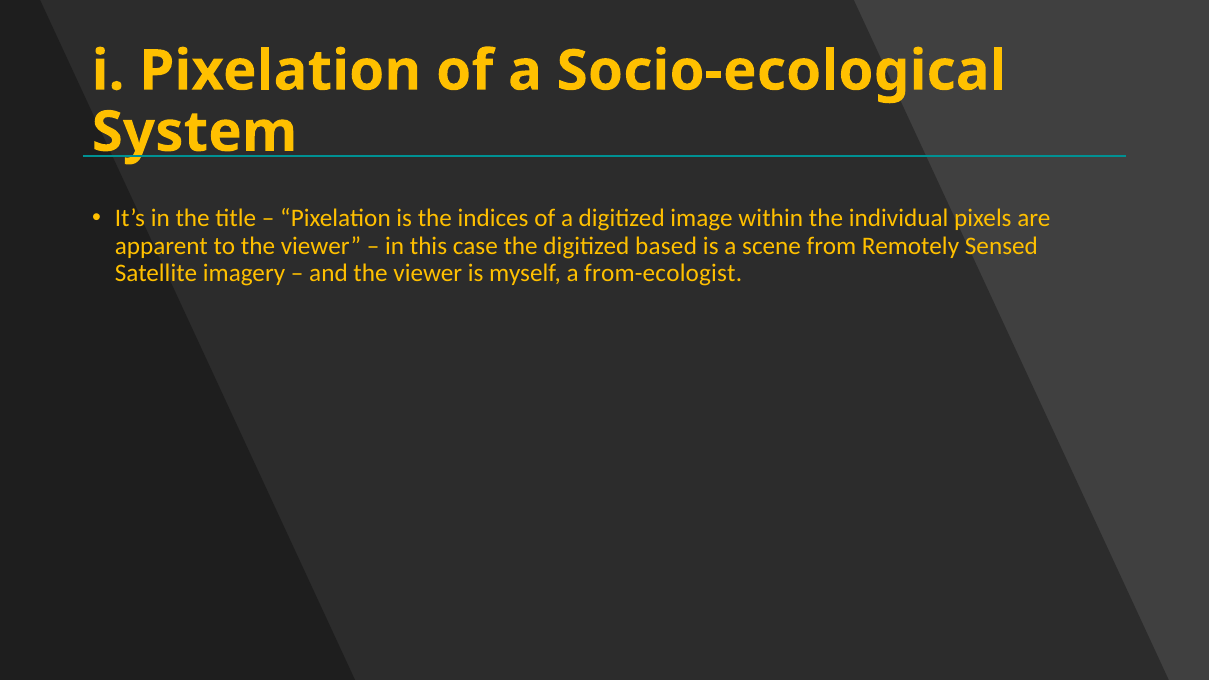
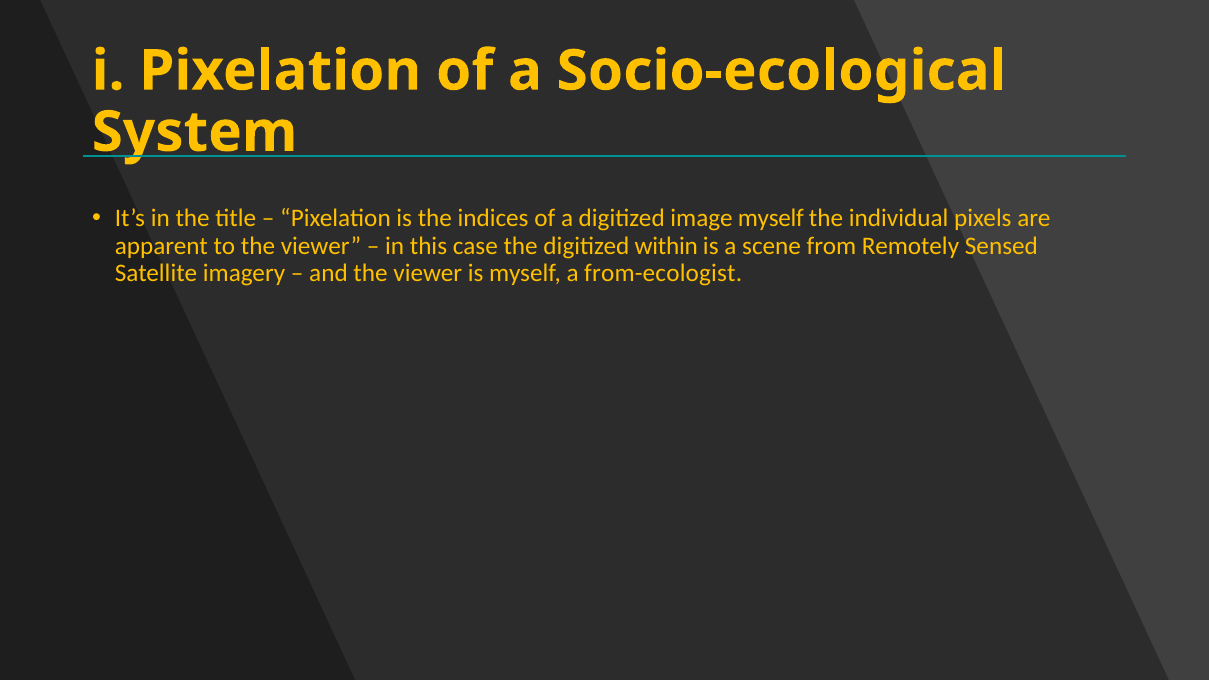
image within: within -> myself
based: based -> within
